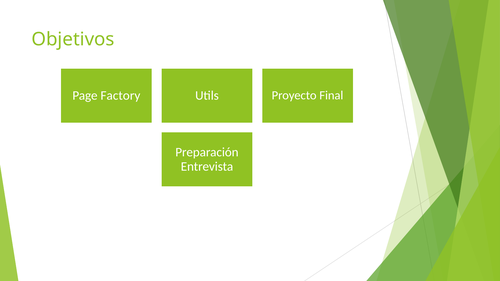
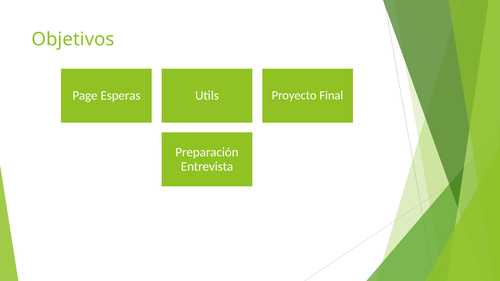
Factory: Factory -> Esperas
